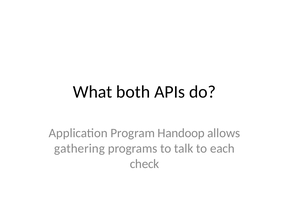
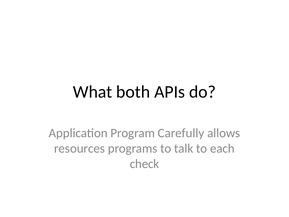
Handoop: Handoop -> Carefully
gathering: gathering -> resources
